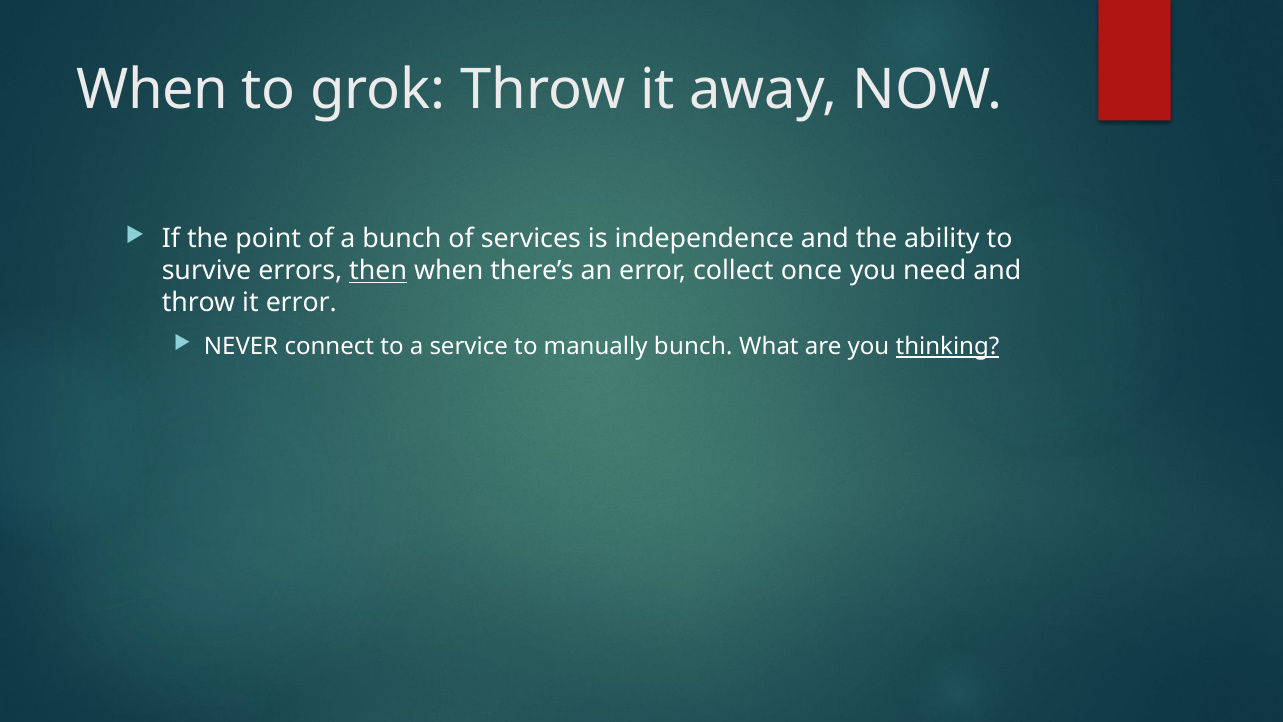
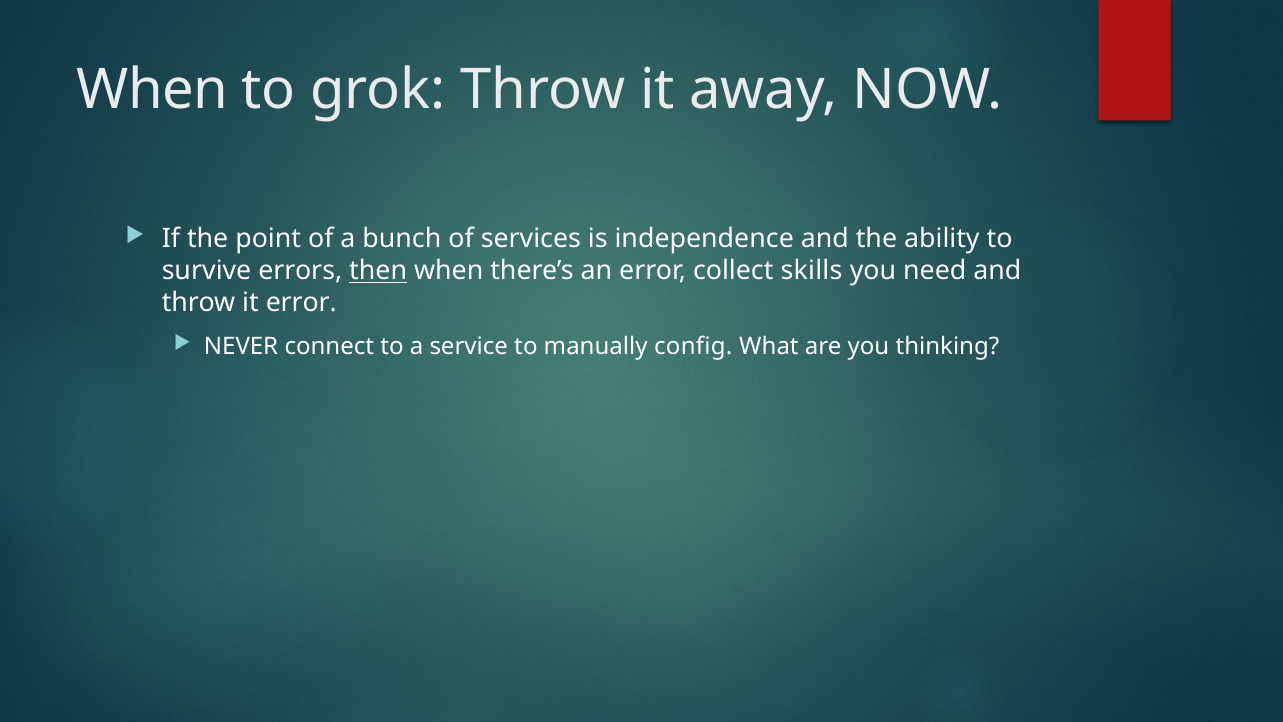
once: once -> skills
manually bunch: bunch -> config
thinking underline: present -> none
